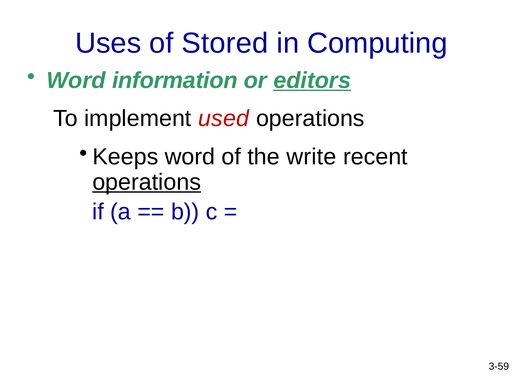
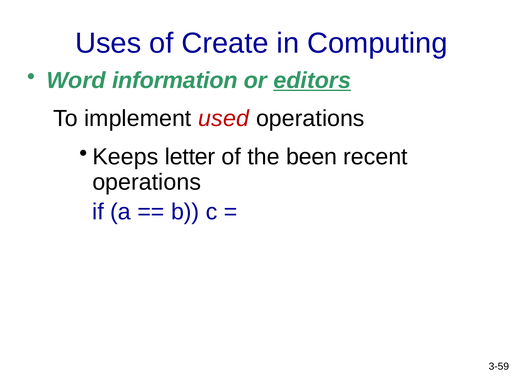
Stored: Stored -> Create
Keeps word: word -> letter
write: write -> been
operations at (147, 182) underline: present -> none
